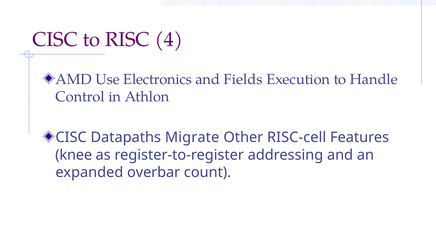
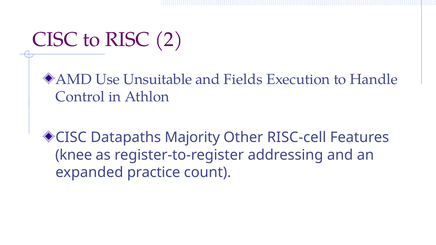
4: 4 -> 2
Electronics: Electronics -> Unsuitable
Migrate: Migrate -> Majority
overbar: overbar -> practice
